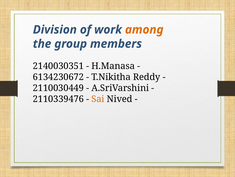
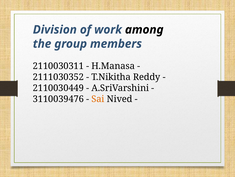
among colour: orange -> black
2140030351: 2140030351 -> 2110030311
6134230672: 6134230672 -> 2111030352
2110339476: 2110339476 -> 3110039476
